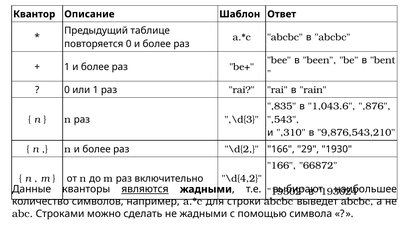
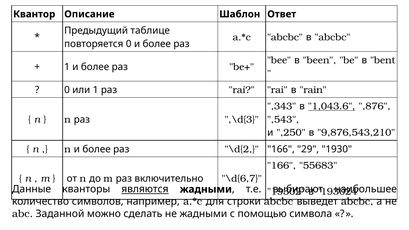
,835: ,835 -> ,343
1,043.6 underline: none -> present
,310: ,310 -> ,250
66872: 66872 -> 55683
\d{4,2: \d{4,2 -> \d{6,7
Строками: Строками -> Заданной
